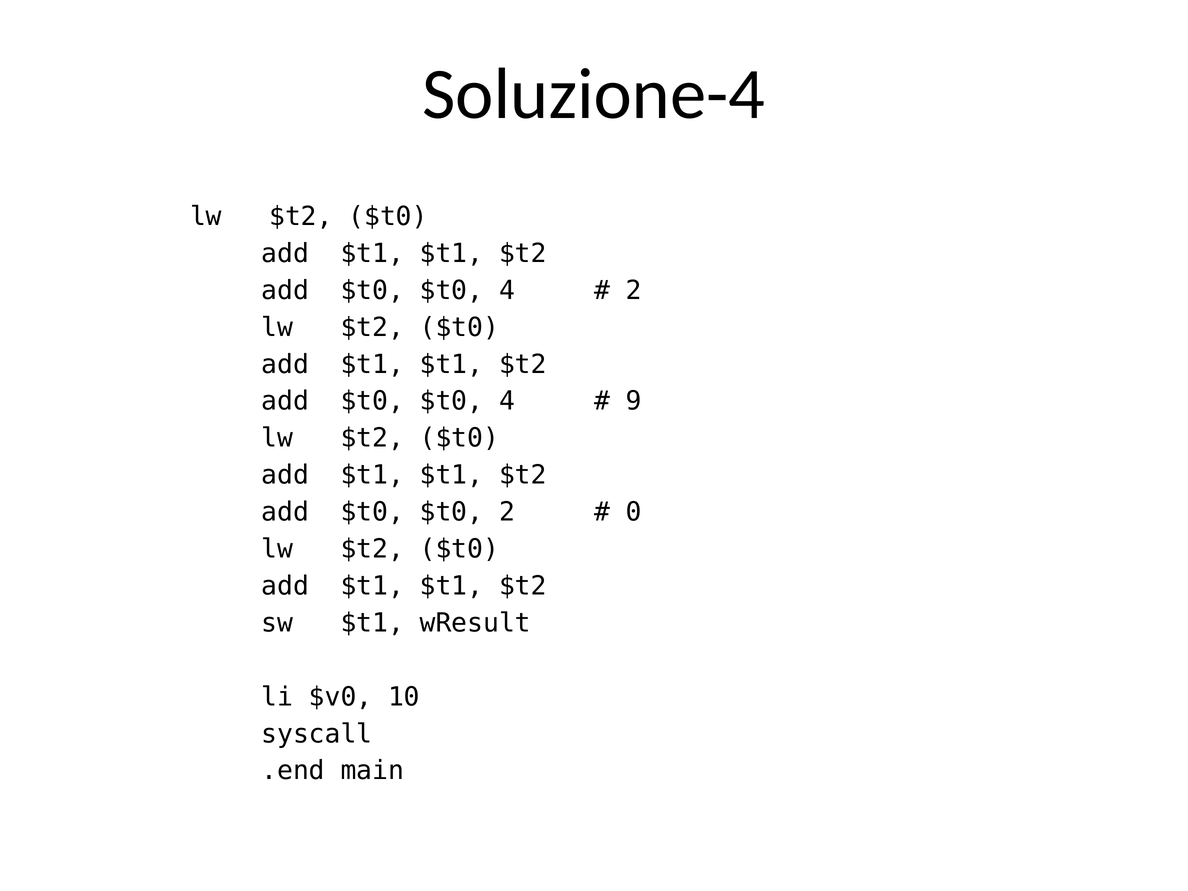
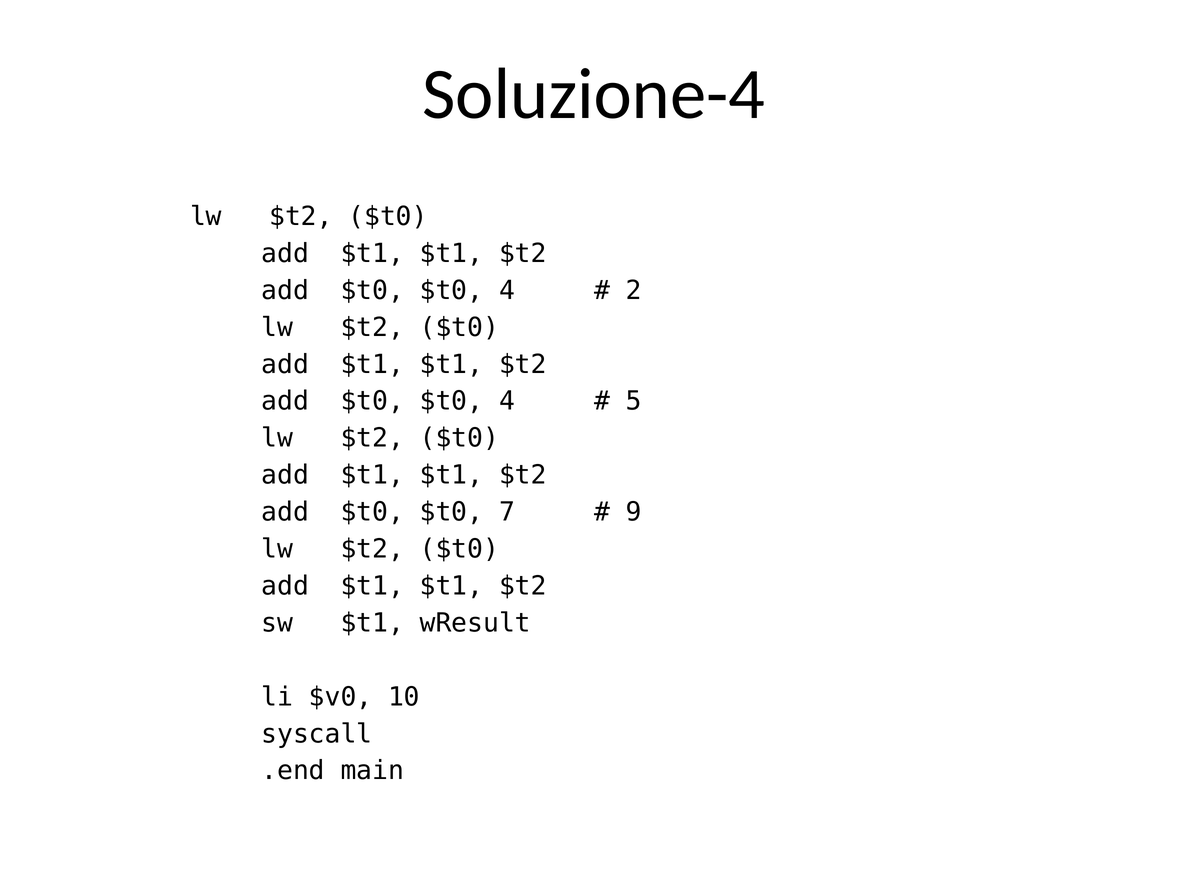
9: 9 -> 5
$t0 2: 2 -> 7
0: 0 -> 9
